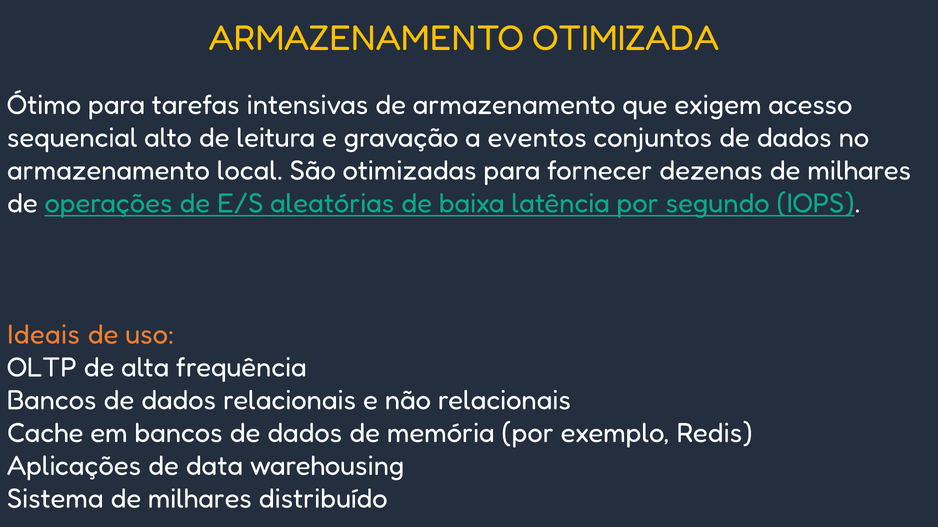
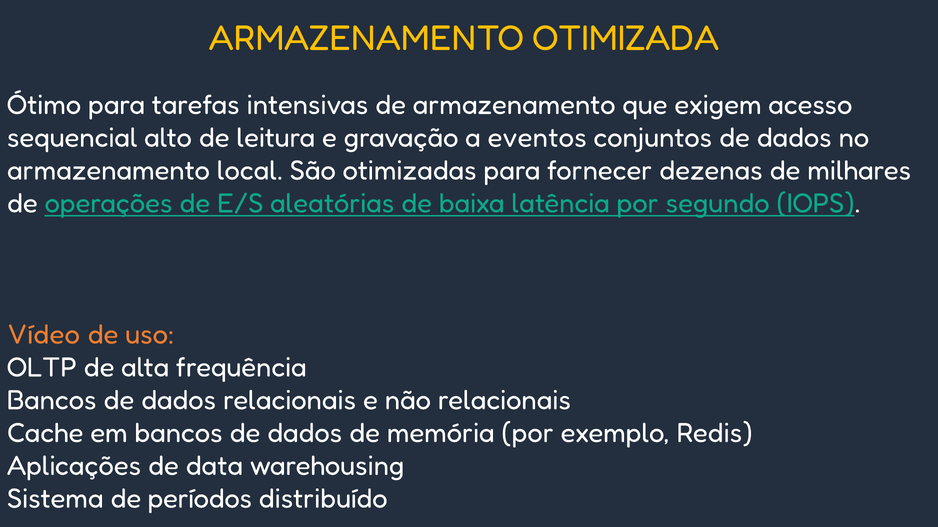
Ideais: Ideais -> Vídeo
Sistema de milhares: milhares -> períodos
